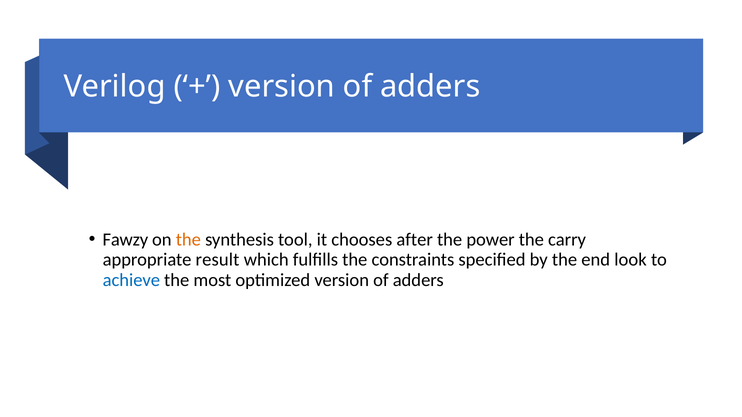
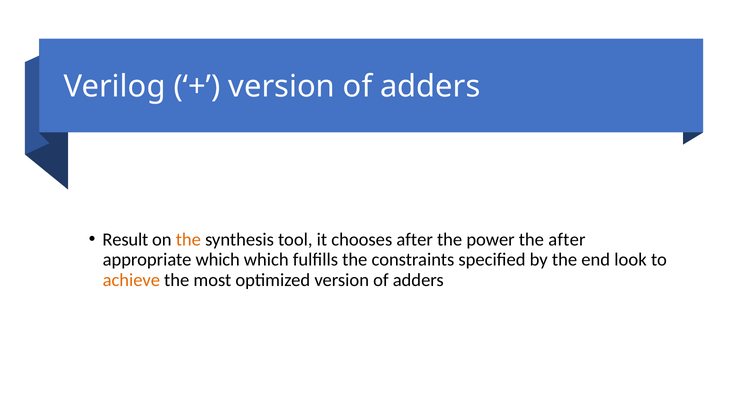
Fawzy: Fawzy -> Result
the carry: carry -> after
appropriate result: result -> which
achieve colour: blue -> orange
